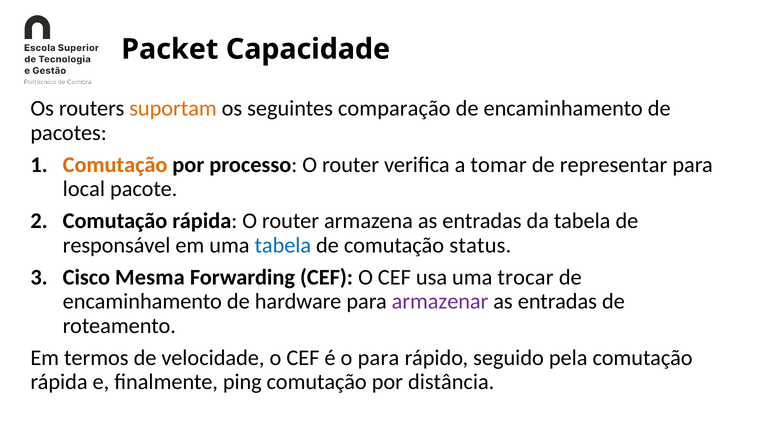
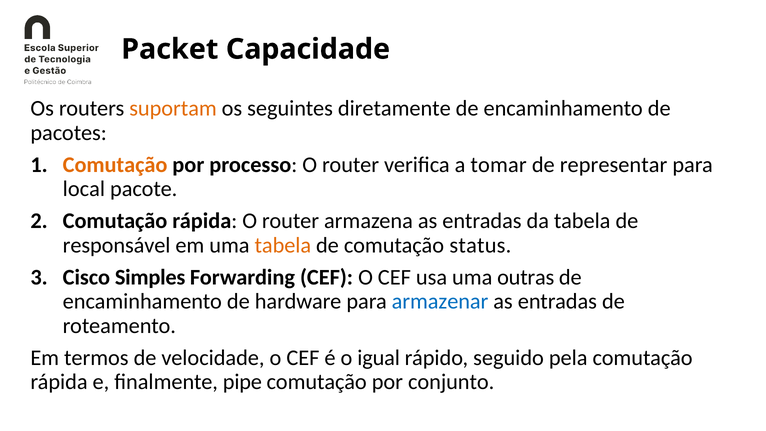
comparação: comparação -> diretamente
tabela at (283, 245) colour: blue -> orange
Mesma: Mesma -> Simples
trocar: trocar -> outras
armazenar colour: purple -> blue
o para: para -> igual
ping: ping -> pipe
distância: distância -> conjunto
